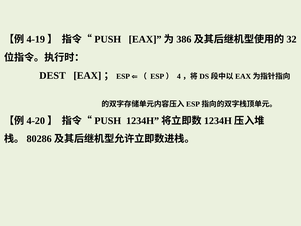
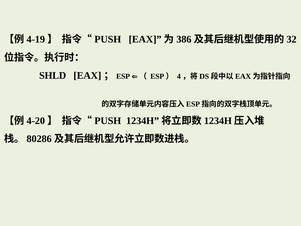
DEST: DEST -> SHLD
